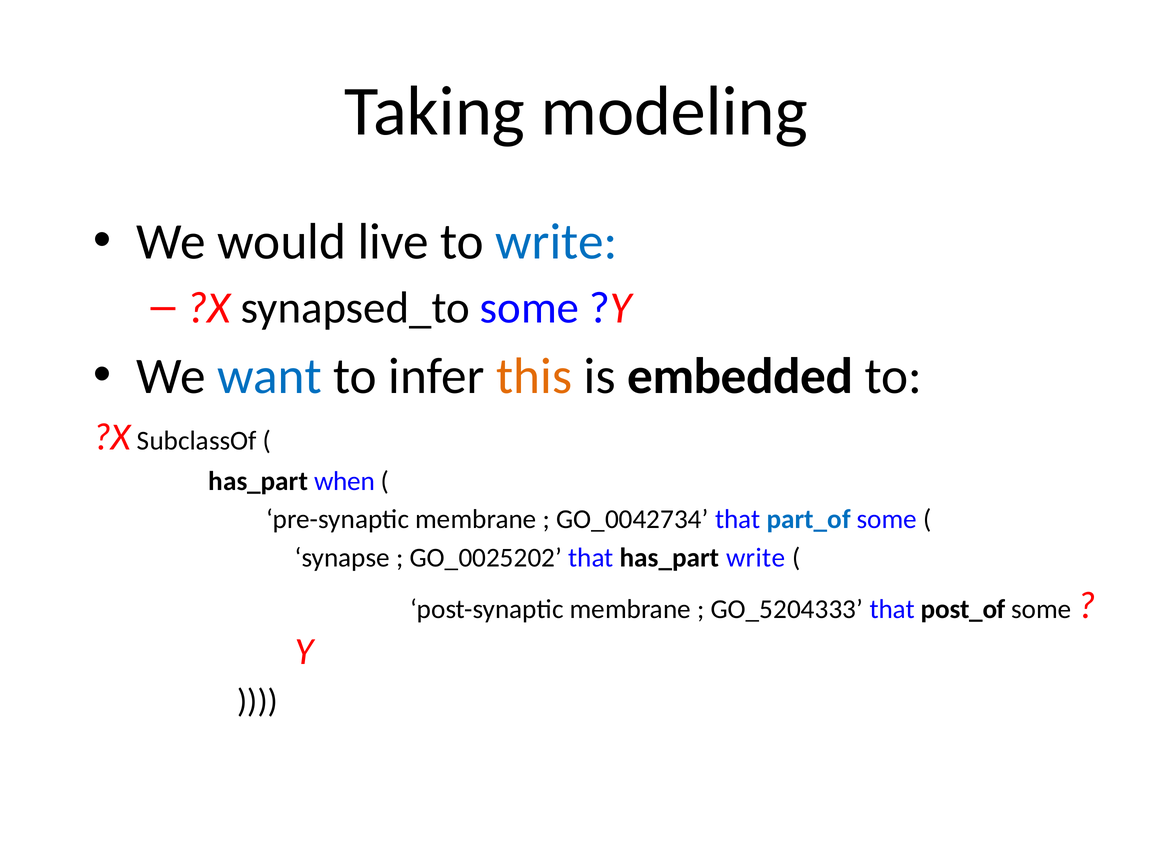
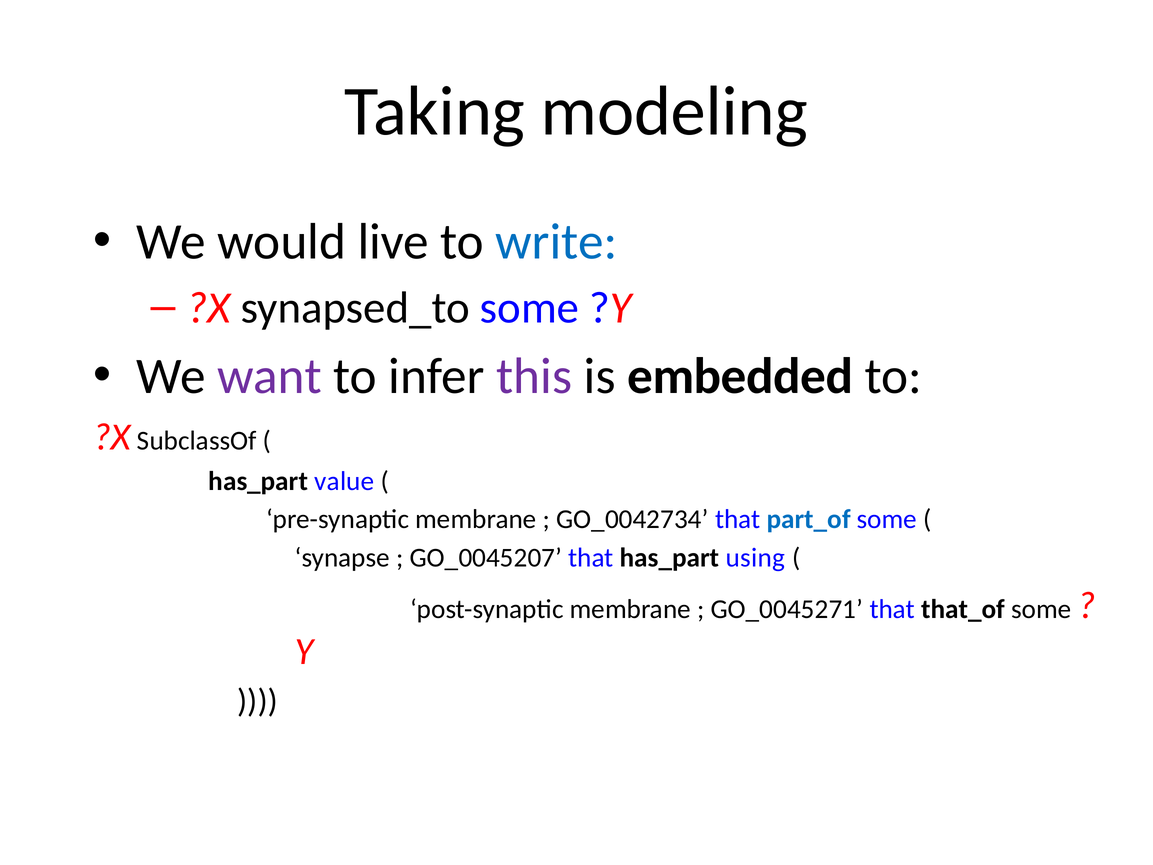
want colour: blue -> purple
this colour: orange -> purple
when: when -> value
GO_0025202: GO_0025202 -> GO_0045207
has_part write: write -> using
GO_5204333: GO_5204333 -> GO_0045271
post_of: post_of -> that_of
